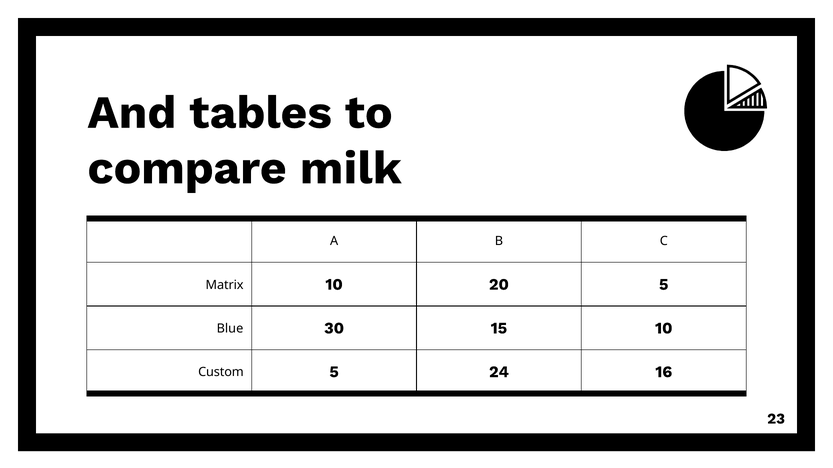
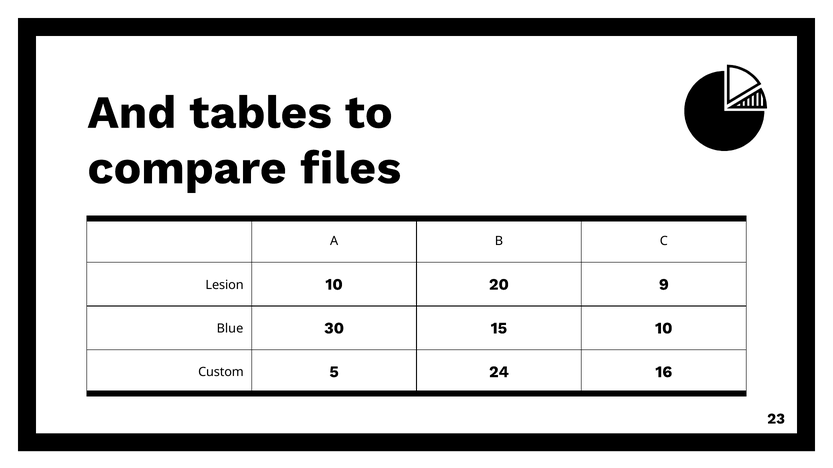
milk: milk -> files
Matrix: Matrix -> Lesion
20 5: 5 -> 9
